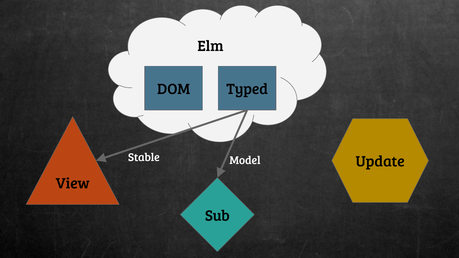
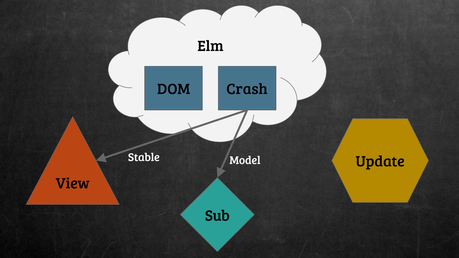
Typed: Typed -> Crash
